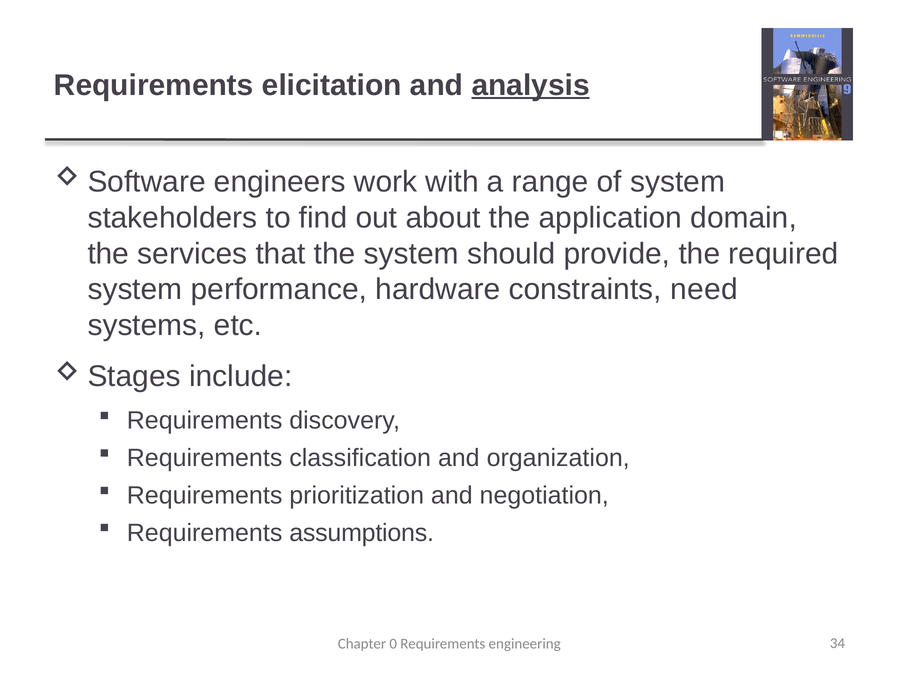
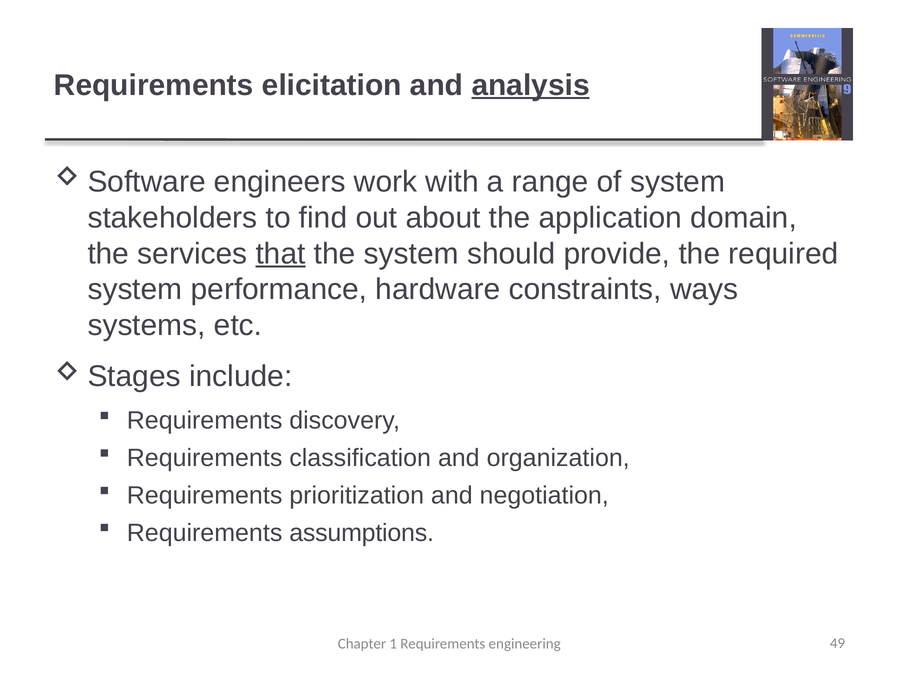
that underline: none -> present
need: need -> ways
0: 0 -> 1
34: 34 -> 49
